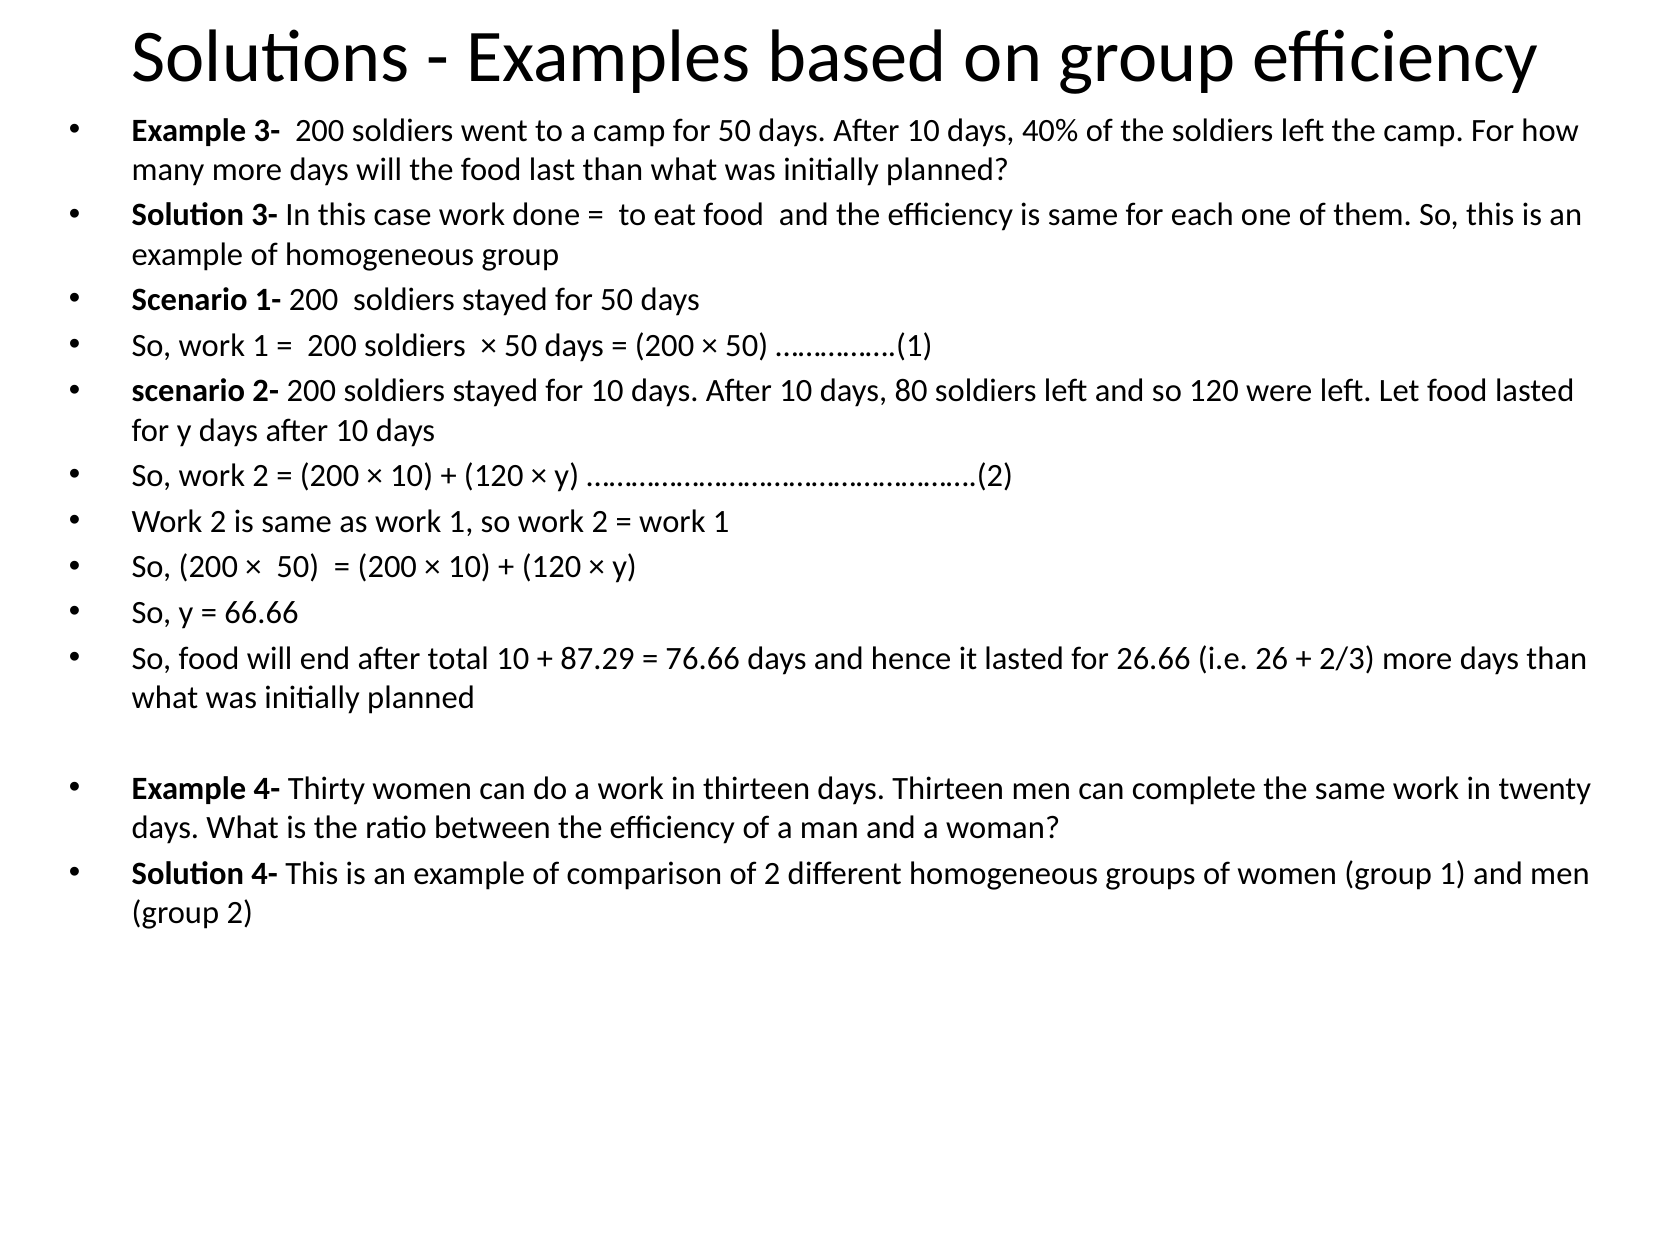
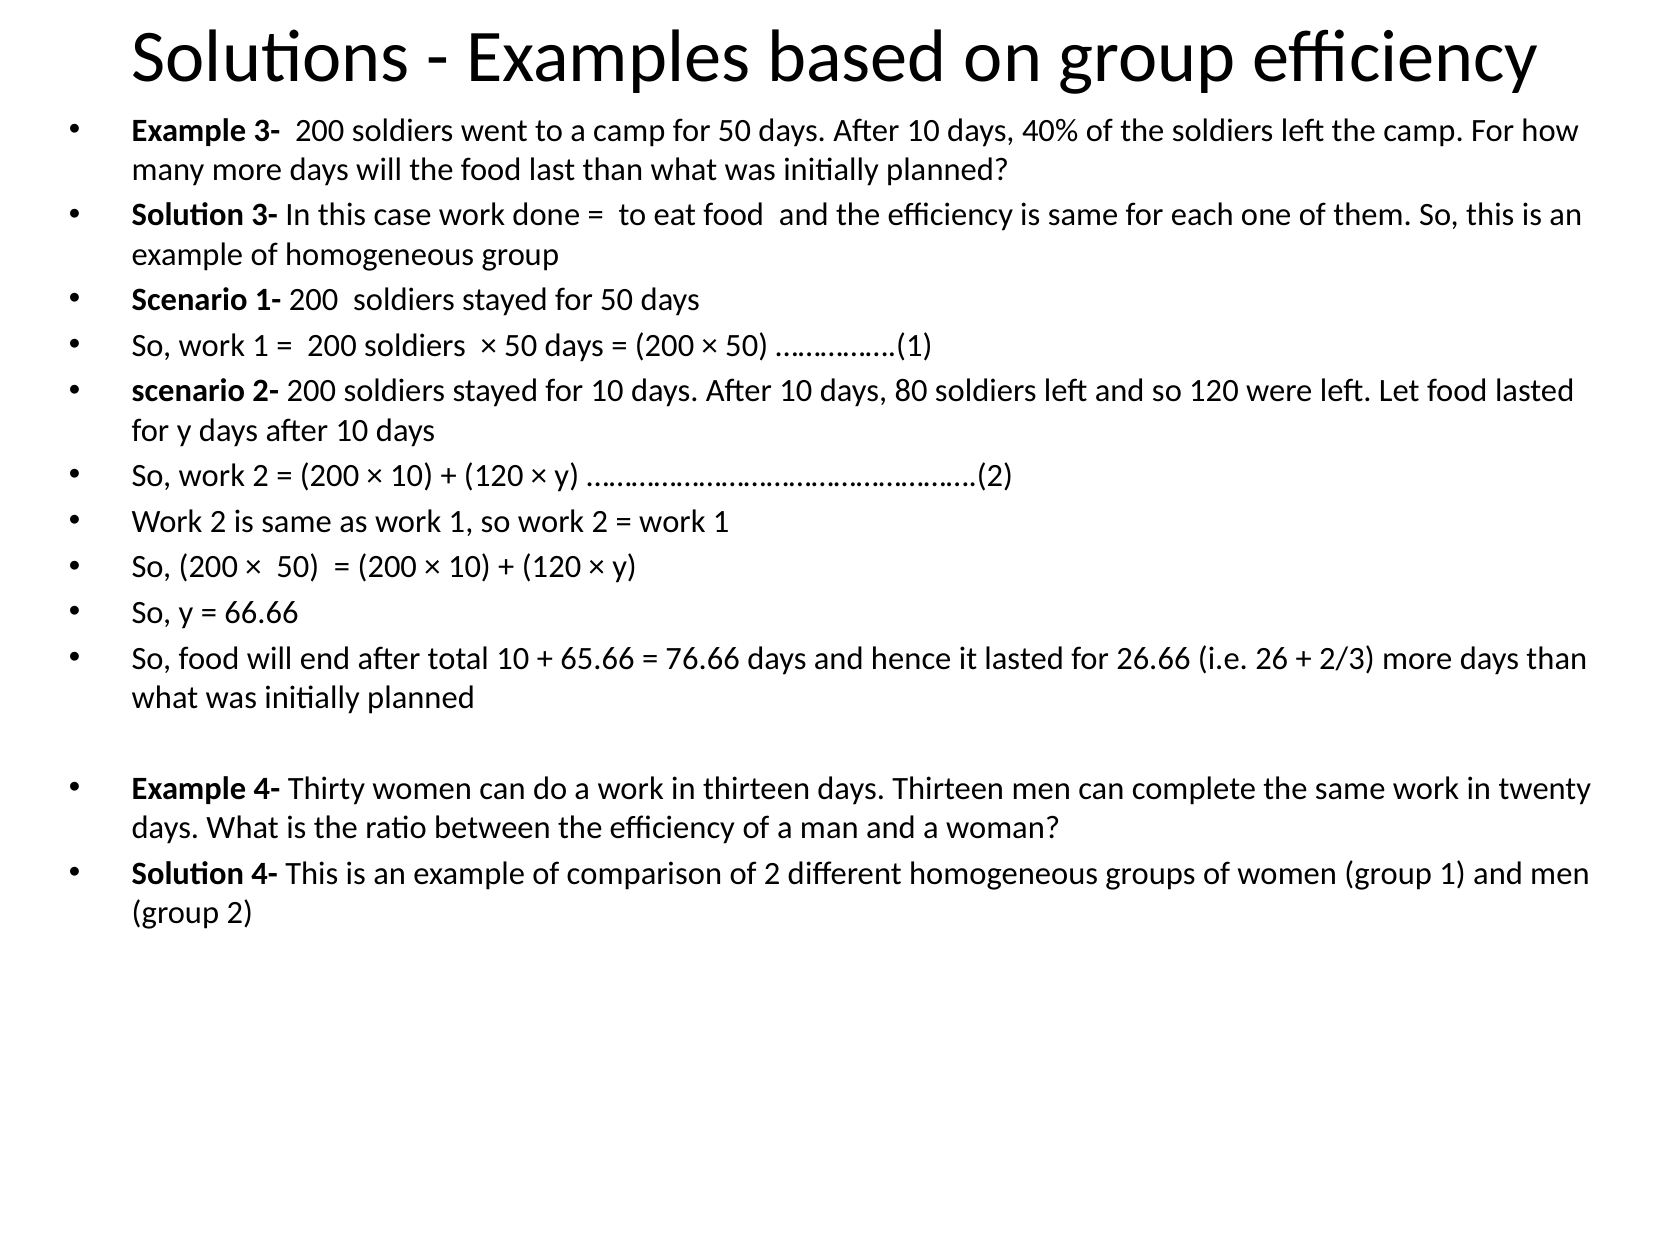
87.29: 87.29 -> 65.66
